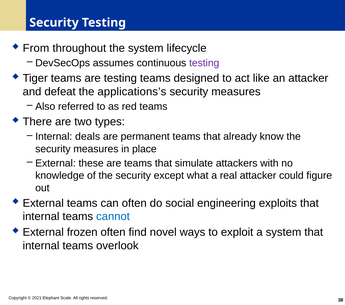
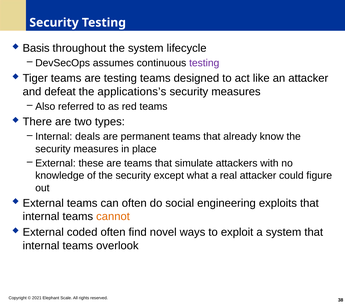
From: From -> Basis
cannot colour: blue -> orange
frozen: frozen -> coded
